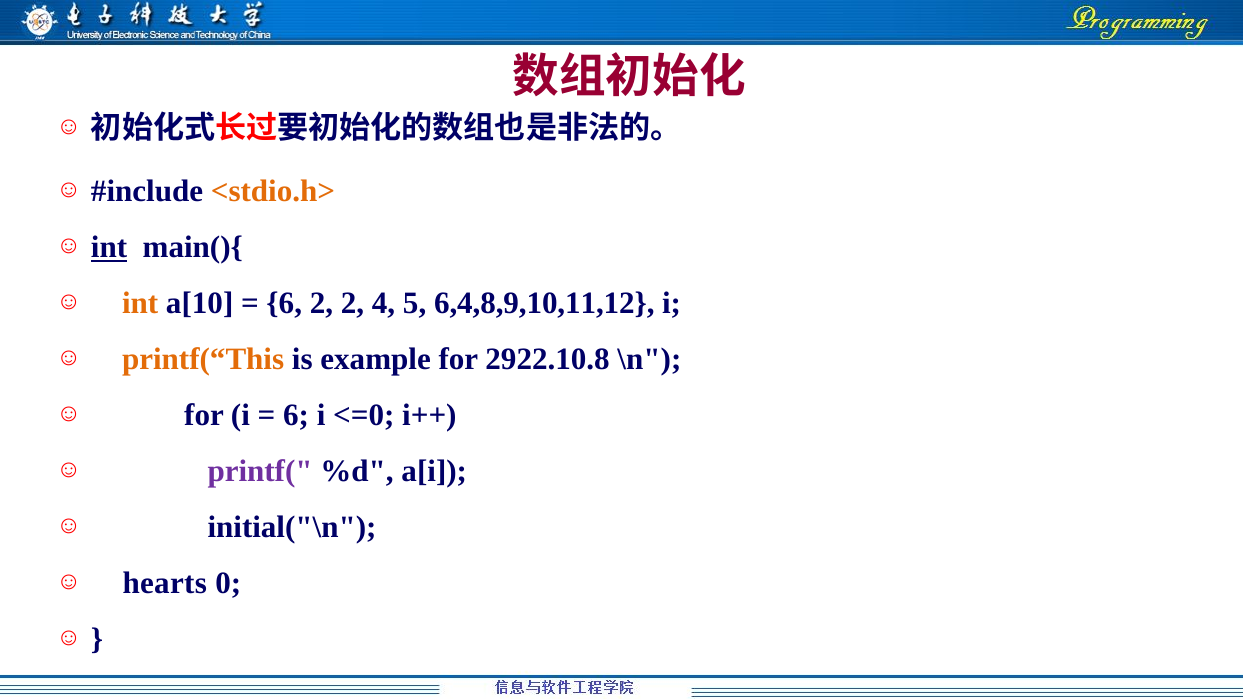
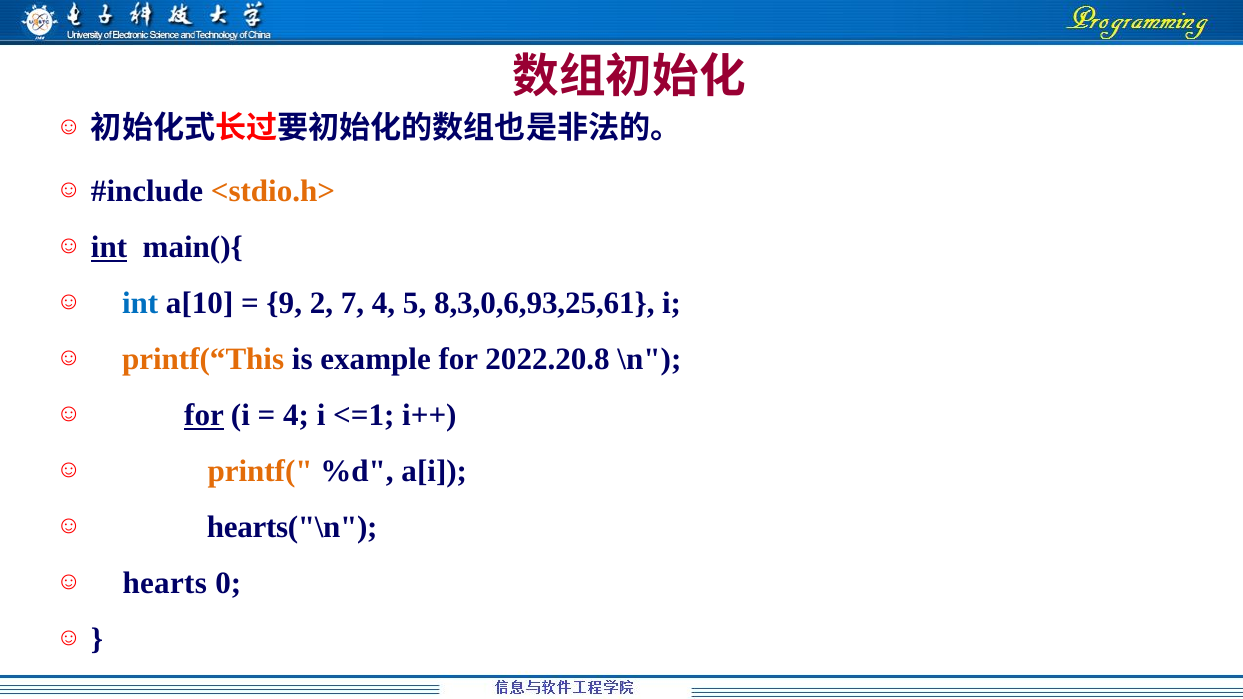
int at (140, 304) colour: orange -> blue
6 at (284, 304): 6 -> 9
2 2: 2 -> 7
6,4,8,9,10,11,12: 6,4,8,9,10,11,12 -> 8,3,0,6,93,25,61
2922.10.8: 2922.10.8 -> 2022.20.8
for at (204, 416) underline: none -> present
6 at (296, 416): 6 -> 4
<=0: <=0 -> <=1
printf( colour: purple -> orange
initial("\n: initial("\n -> hearts("\n
